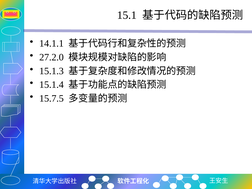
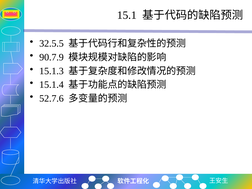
14.1.1: 14.1.1 -> 32.5.5
27.2.0: 27.2.0 -> 90.7.9
15.7.5: 15.7.5 -> 52.7.6
